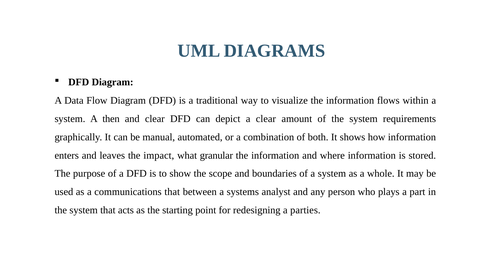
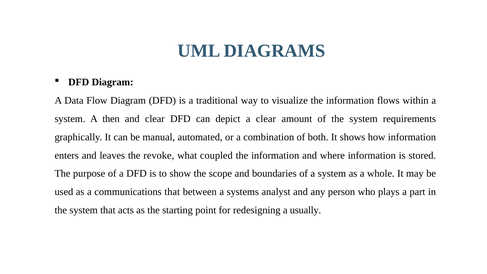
impact: impact -> revoke
granular: granular -> coupled
parties: parties -> usually
